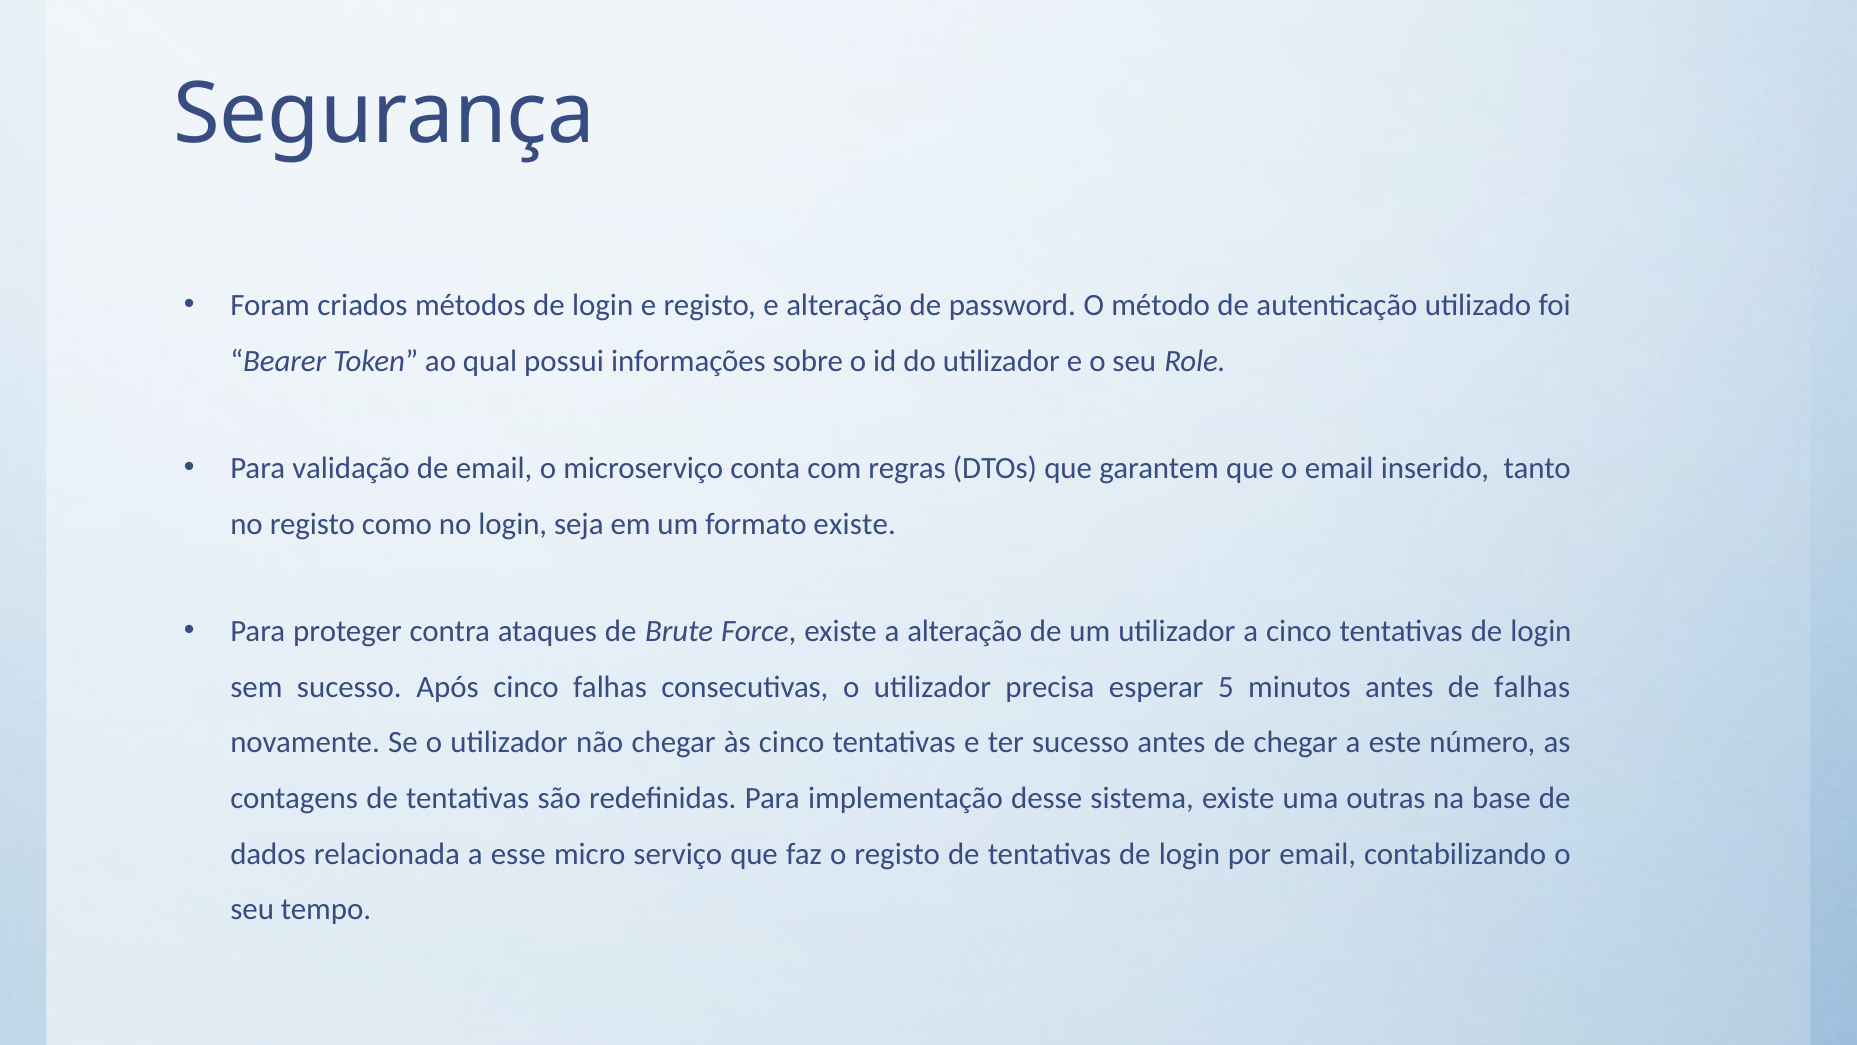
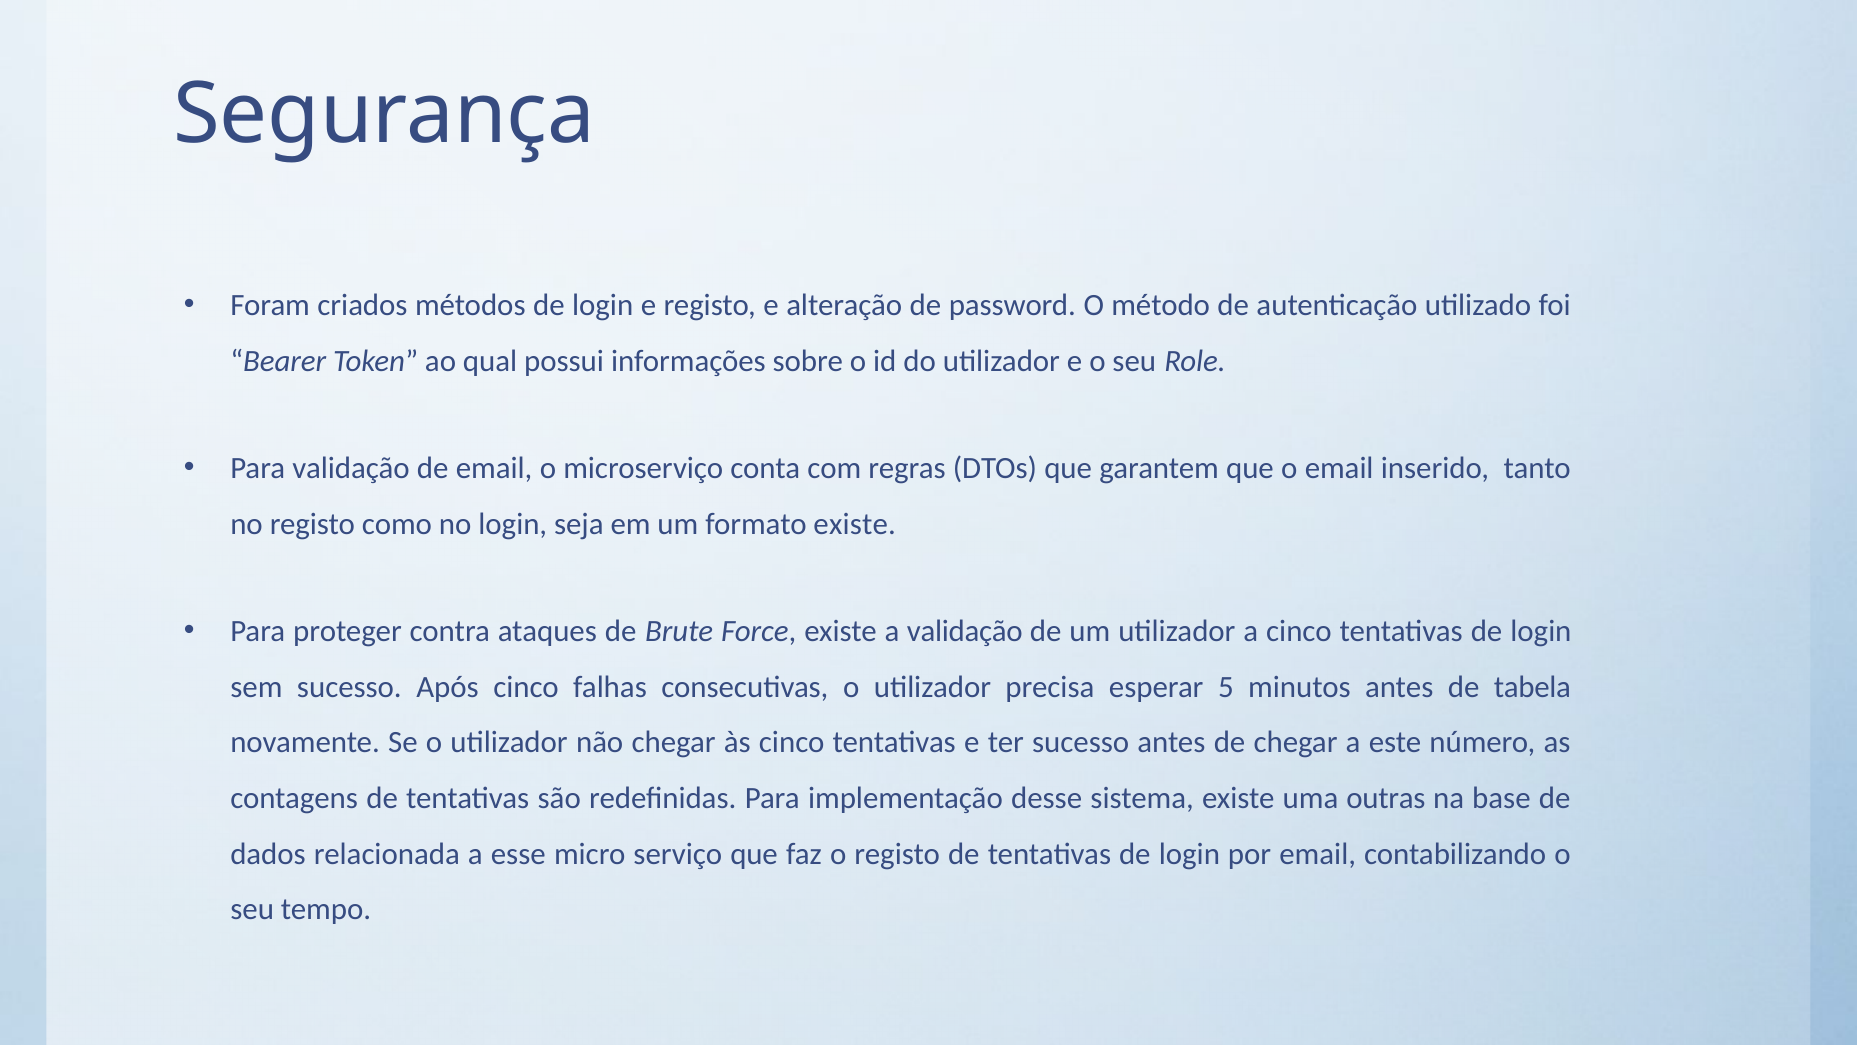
a alteração: alteração -> validação
de falhas: falhas -> tabela
